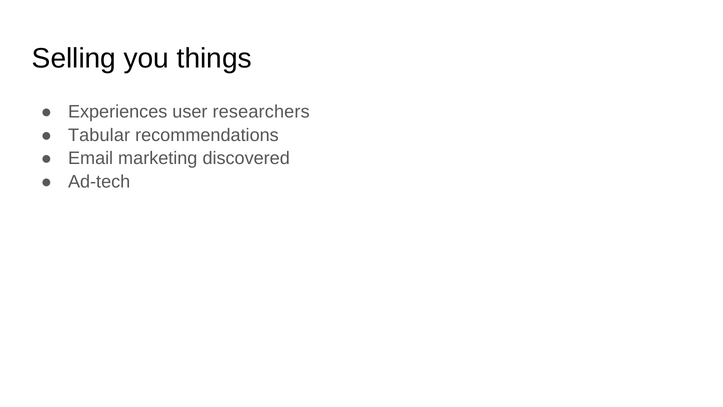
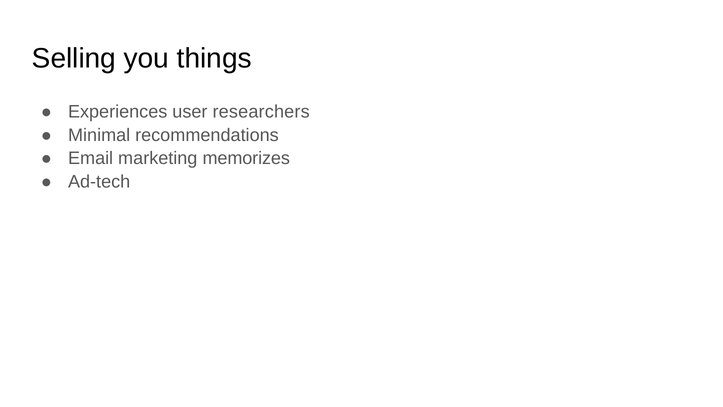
Tabular: Tabular -> Minimal
discovered: discovered -> memorizes
